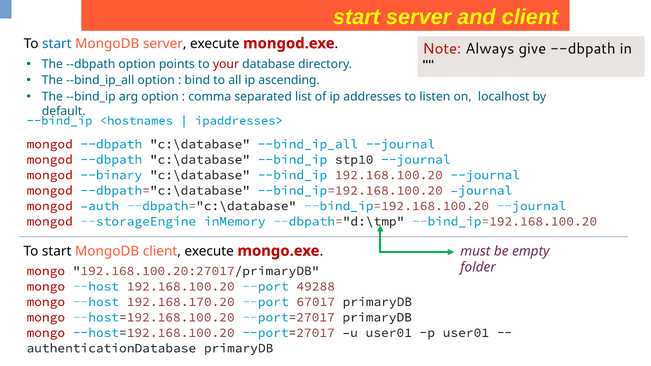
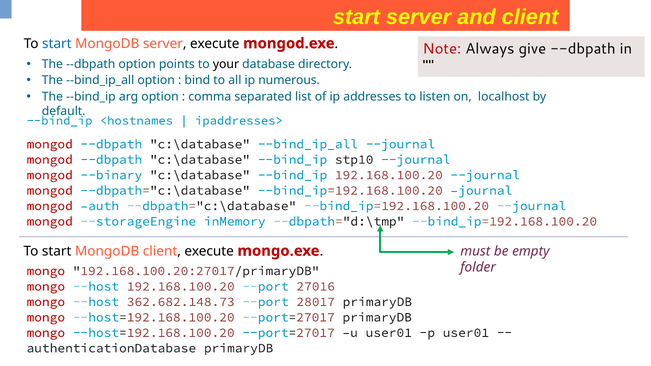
your colour: red -> black
ascending: ascending -> numerous
49288: 49288 -> 27016
192.168.170.20: 192.168.170.20 -> 362.682.148.73
67017: 67017 -> 28017
